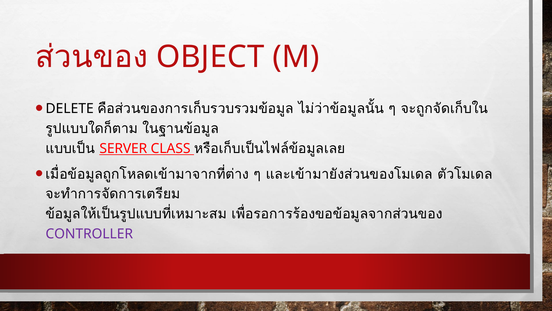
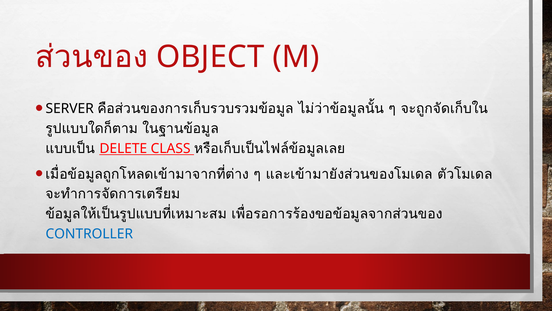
DELETE: DELETE -> SERVER
SERVER: SERVER -> DELETE
CONTROLLER colour: purple -> blue
